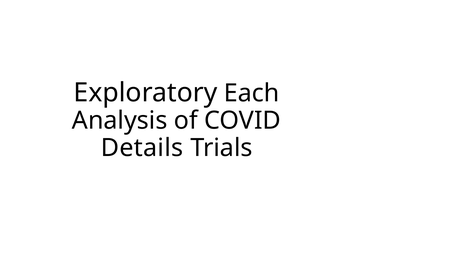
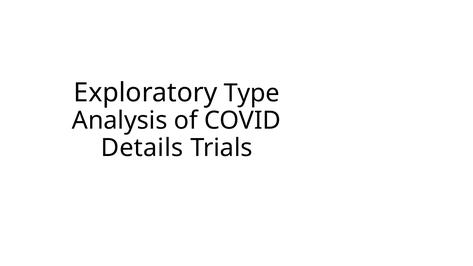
Each: Each -> Type
